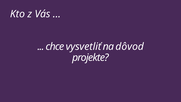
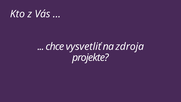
dôvod: dôvod -> zdroja
